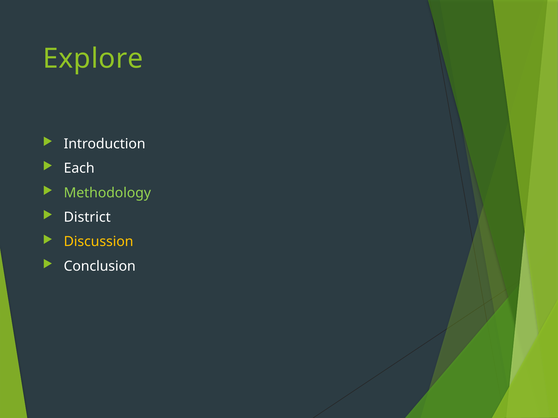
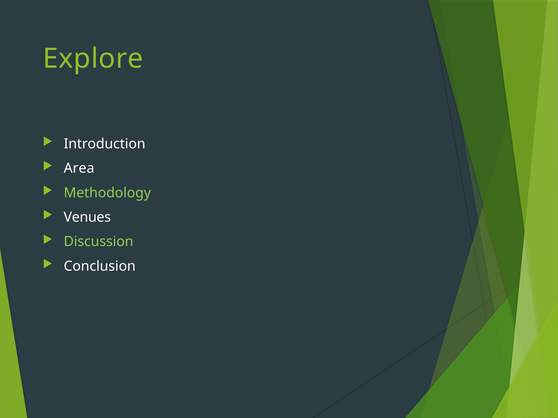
Each: Each -> Area
District: District -> Venues
Discussion colour: yellow -> light green
